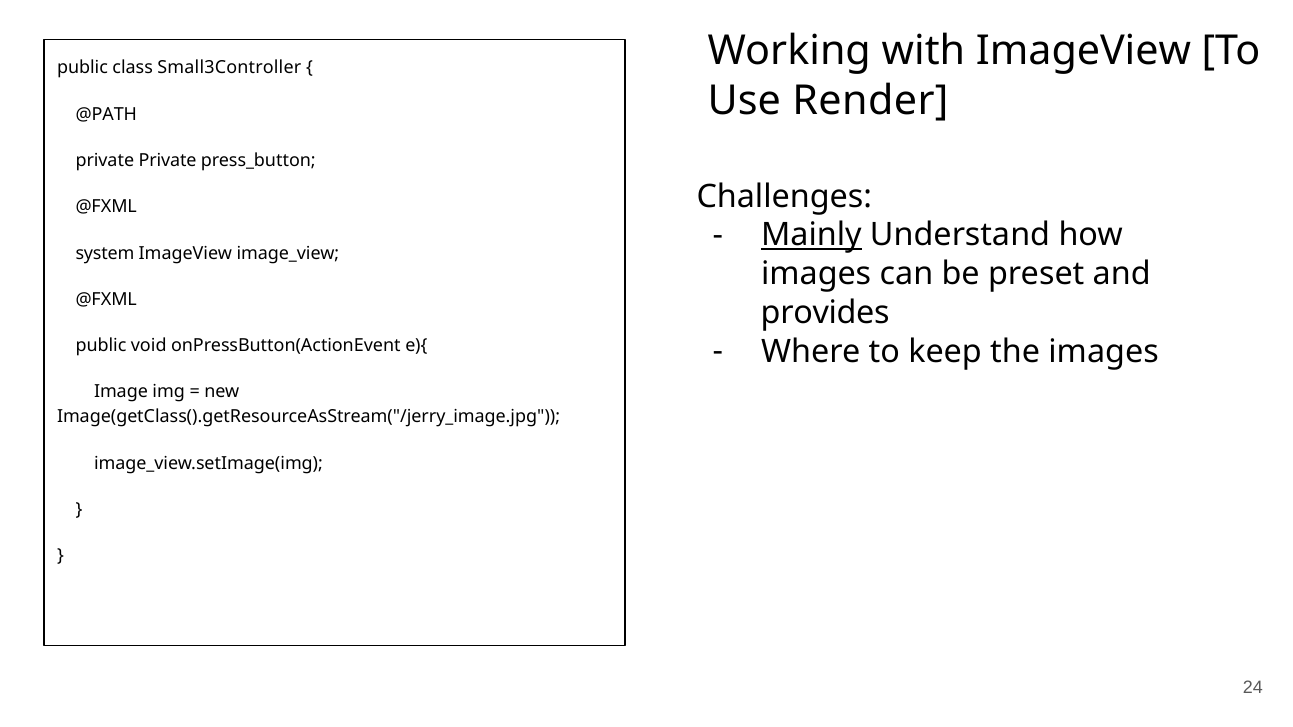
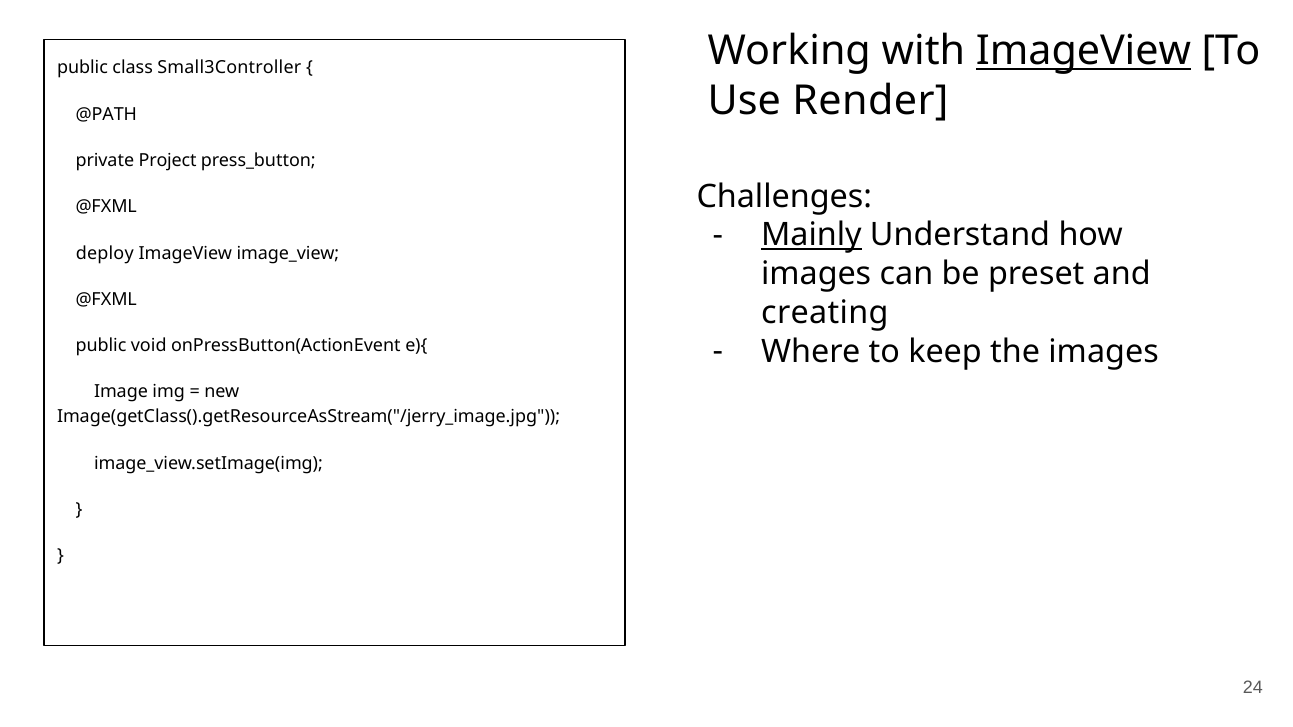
ImageView at (1083, 51) underline: none -> present
private Private: Private -> Project
system: system -> deploy
provides: provides -> creating
